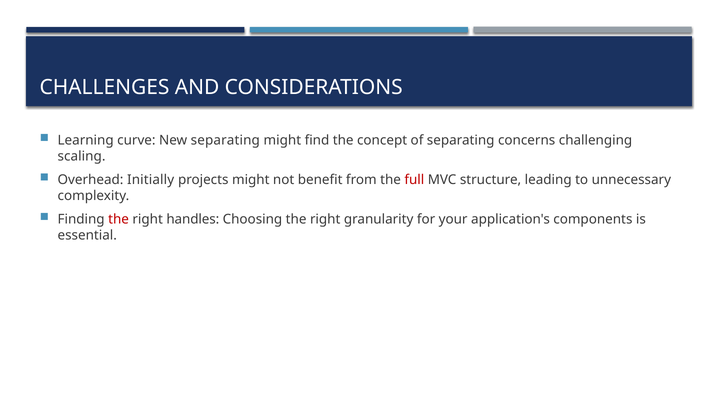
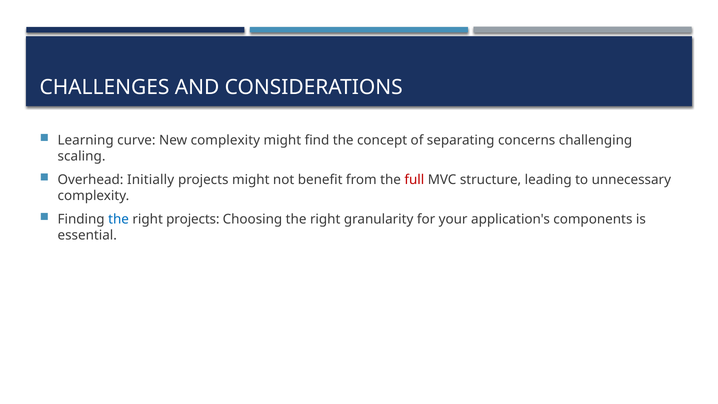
New separating: separating -> complexity
the at (119, 219) colour: red -> blue
right handles: handles -> projects
